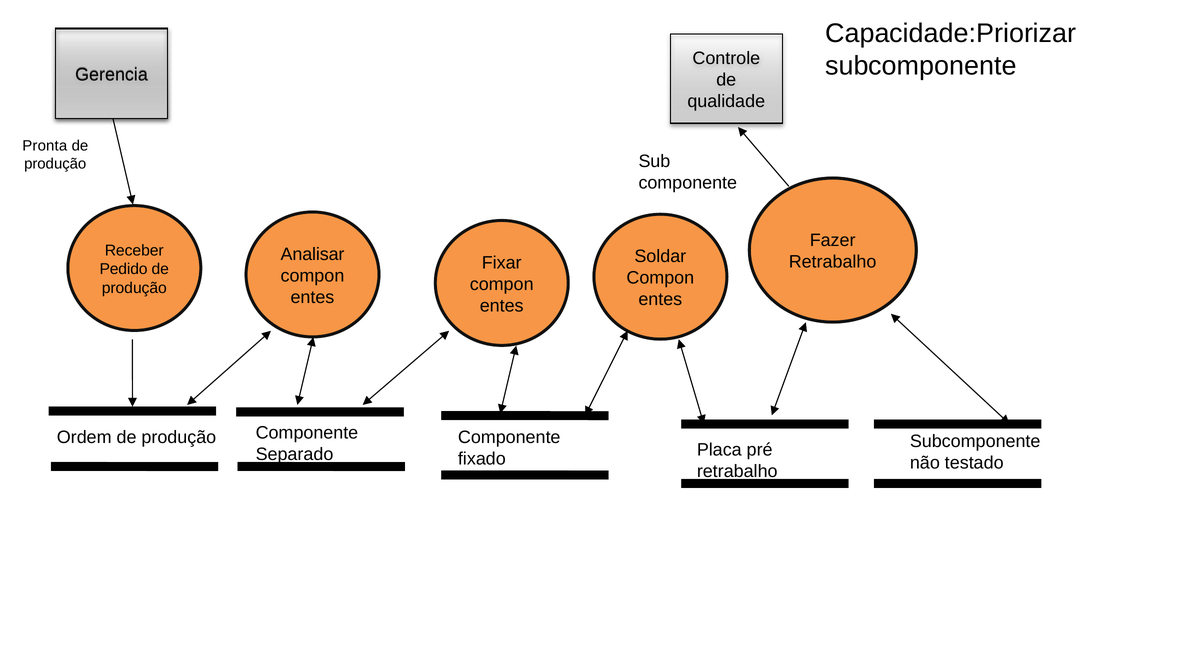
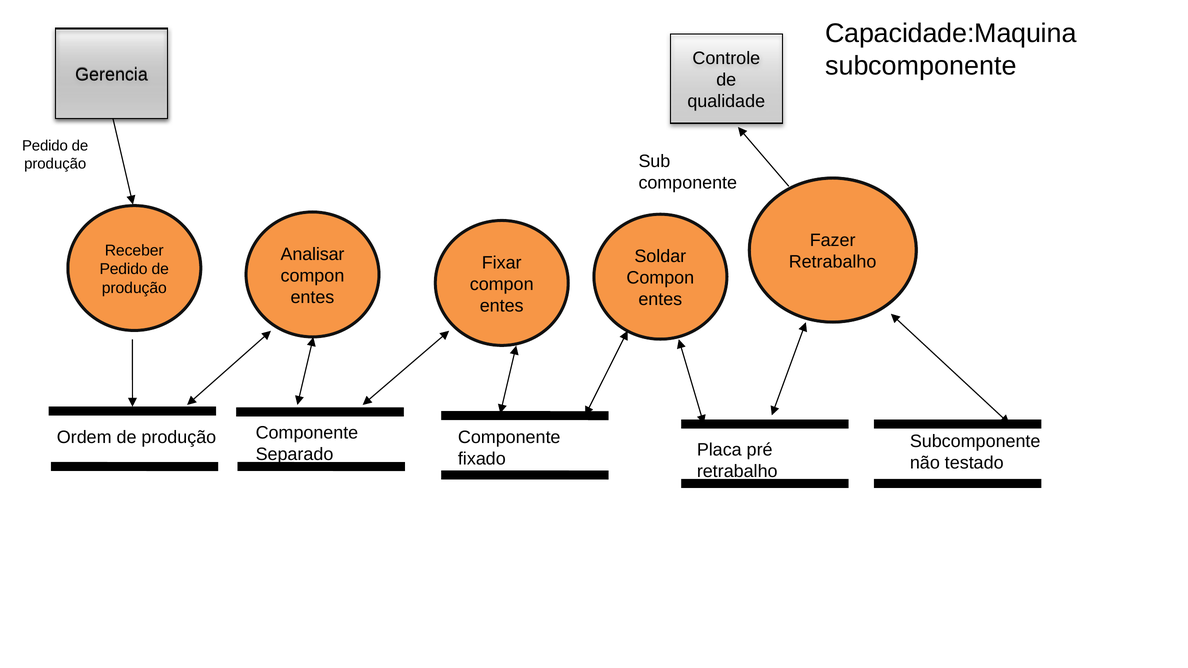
Capacidade:Priorizar: Capacidade:Priorizar -> Capacidade:Maquina
Pronta at (45, 146): Pronta -> Pedido
